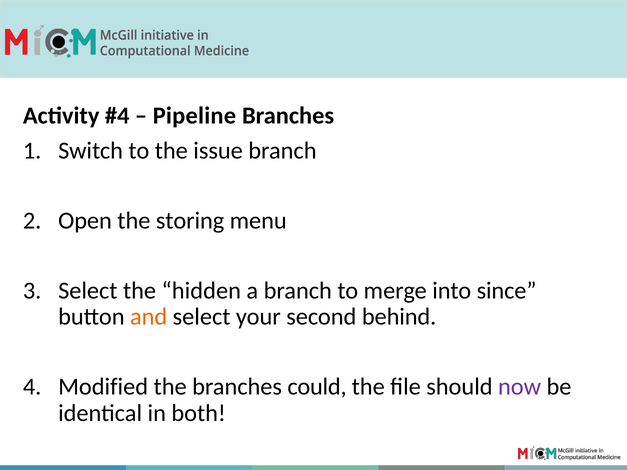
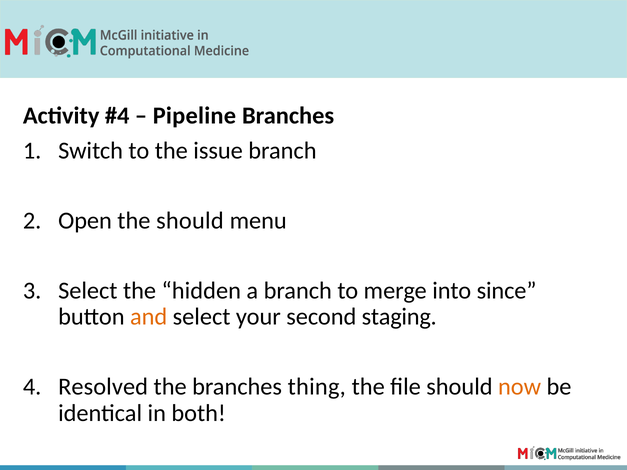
the storing: storing -> should
behind: behind -> staging
Modified: Modified -> Resolved
could: could -> thing
now colour: purple -> orange
